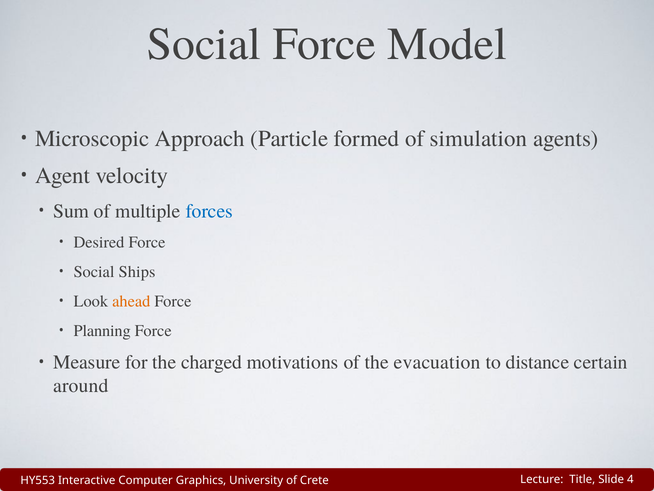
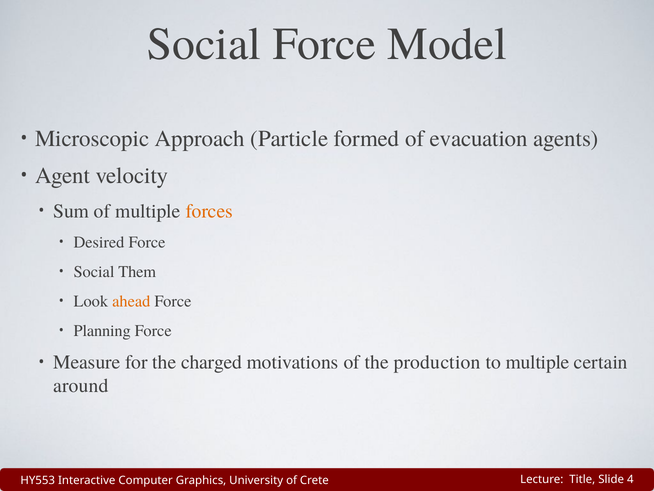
simulation: simulation -> evacuation
forces colour: blue -> orange
Ships: Ships -> Them
evacuation: evacuation -> production
to distance: distance -> multiple
